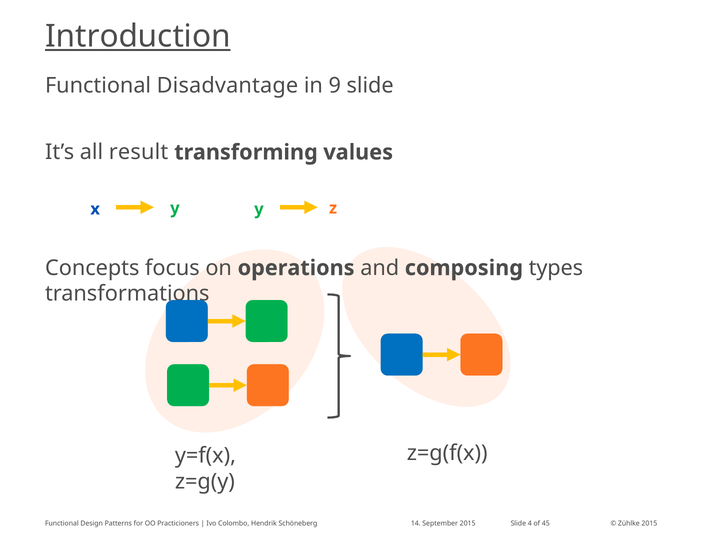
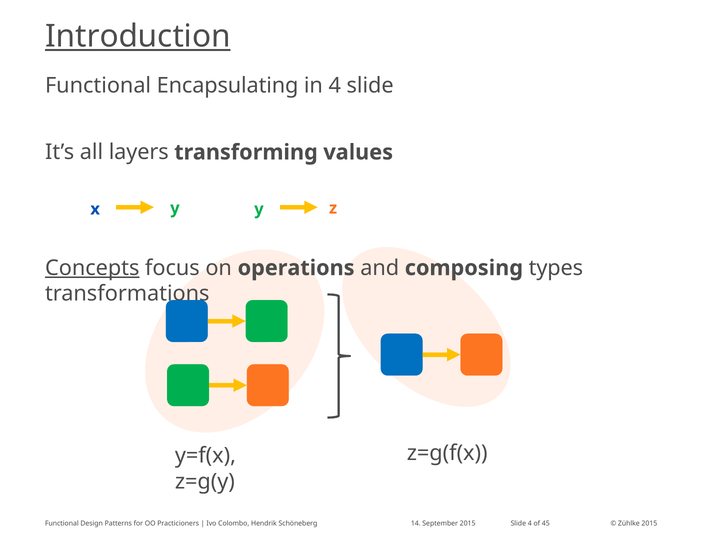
Disadvantage: Disadvantage -> Encapsulating
in 9: 9 -> 4
result: result -> layers
Concepts underline: none -> present
